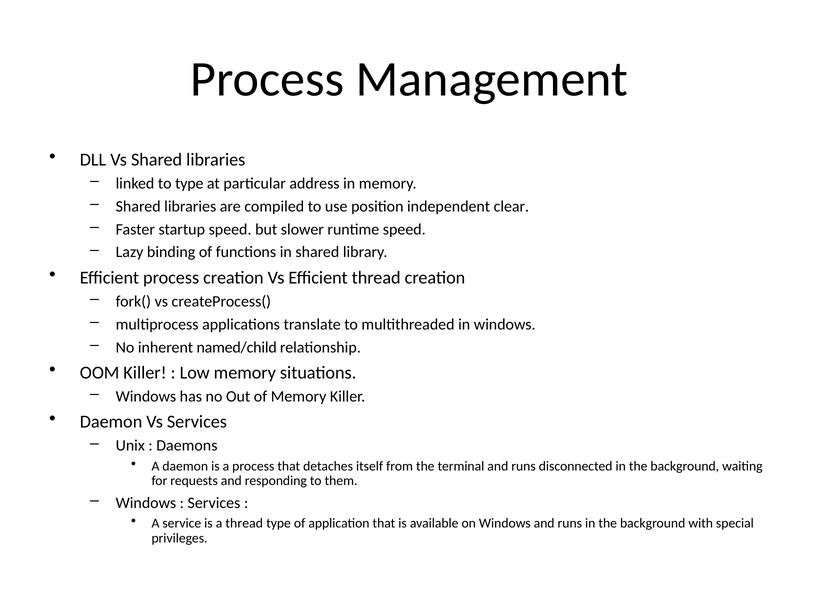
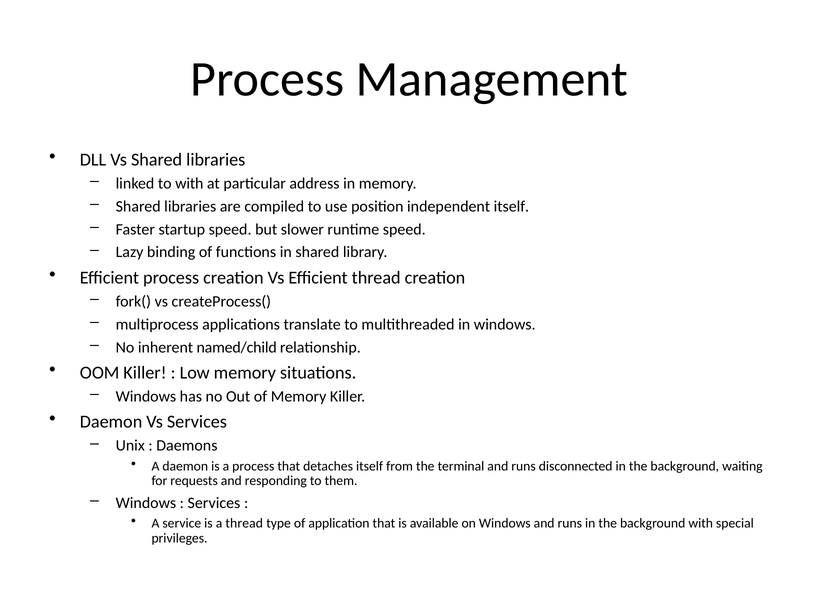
to type: type -> with
independent clear: clear -> itself
